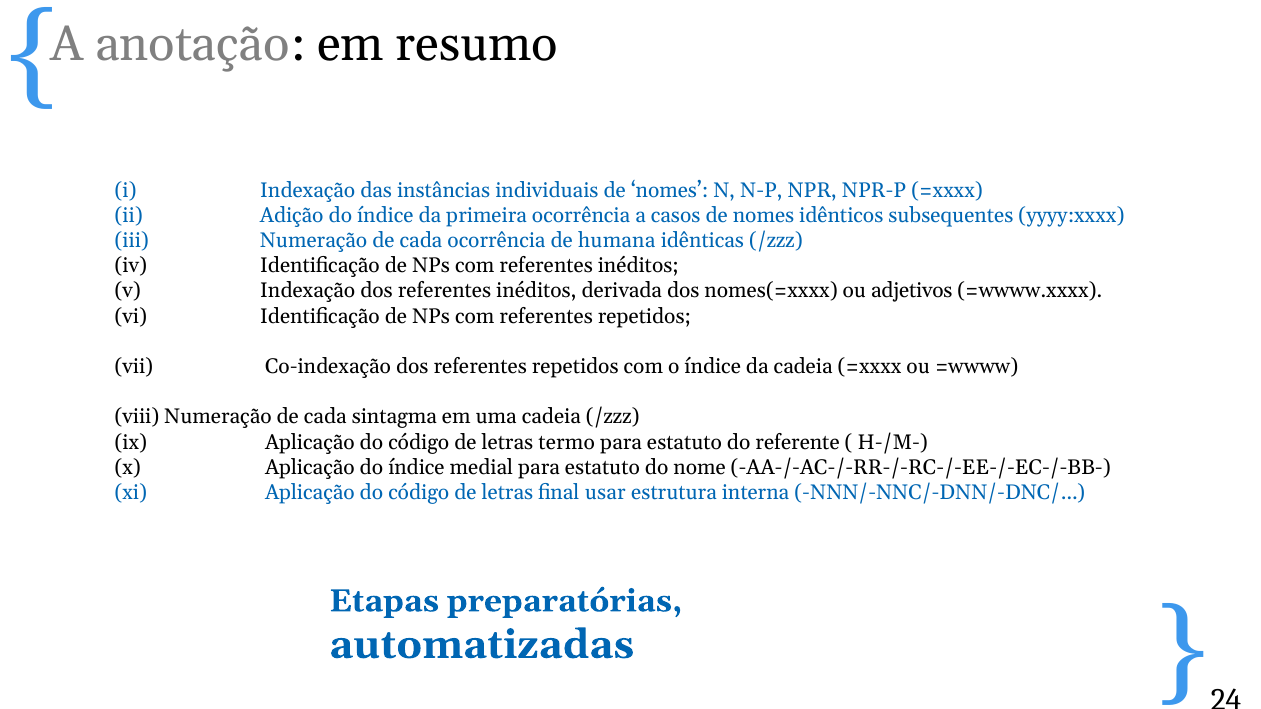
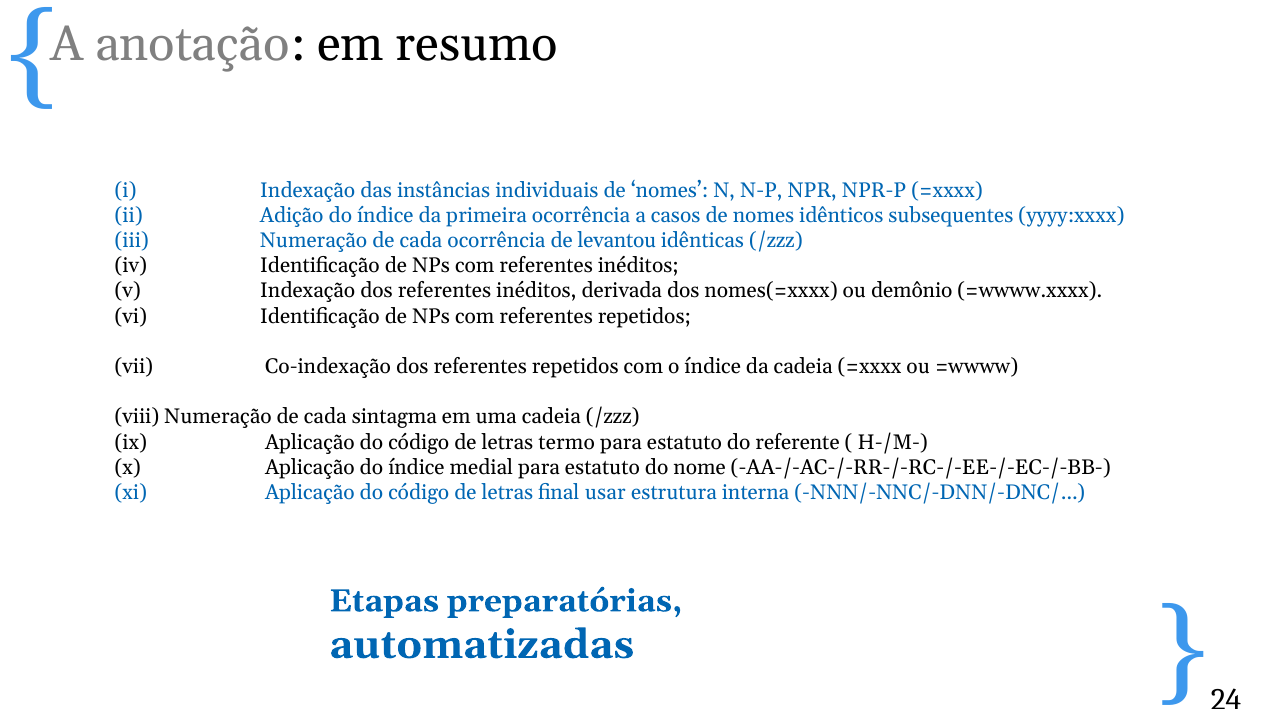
humana: humana -> levantou
adjetivos: adjetivos -> demônio
